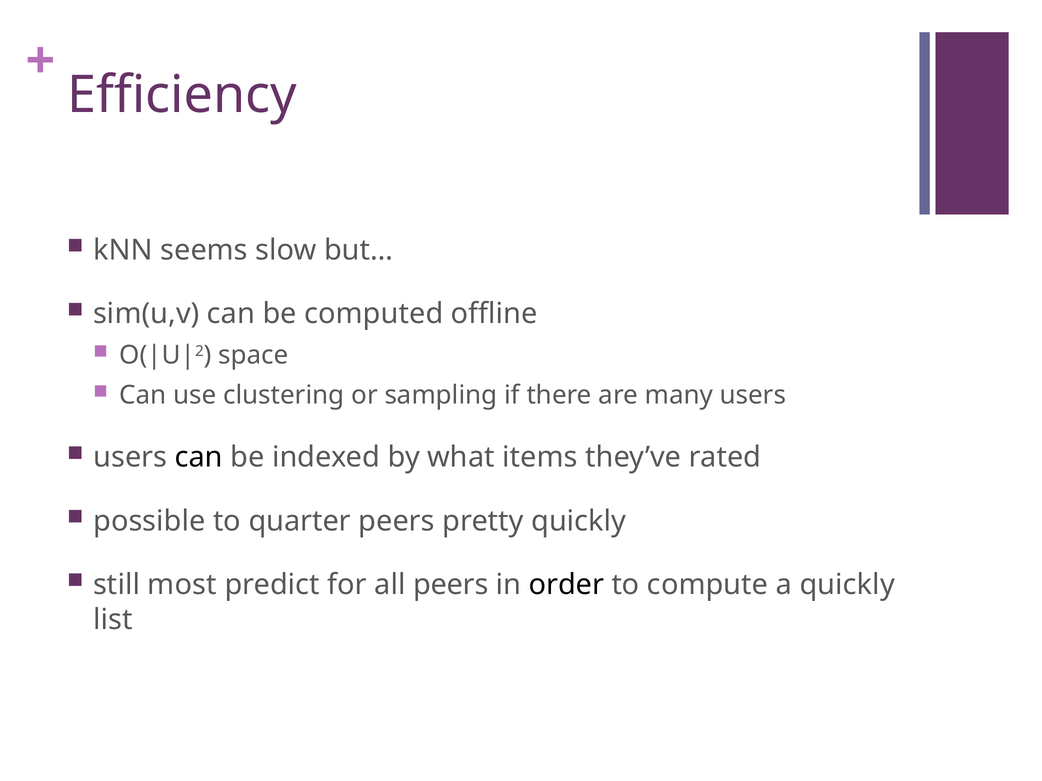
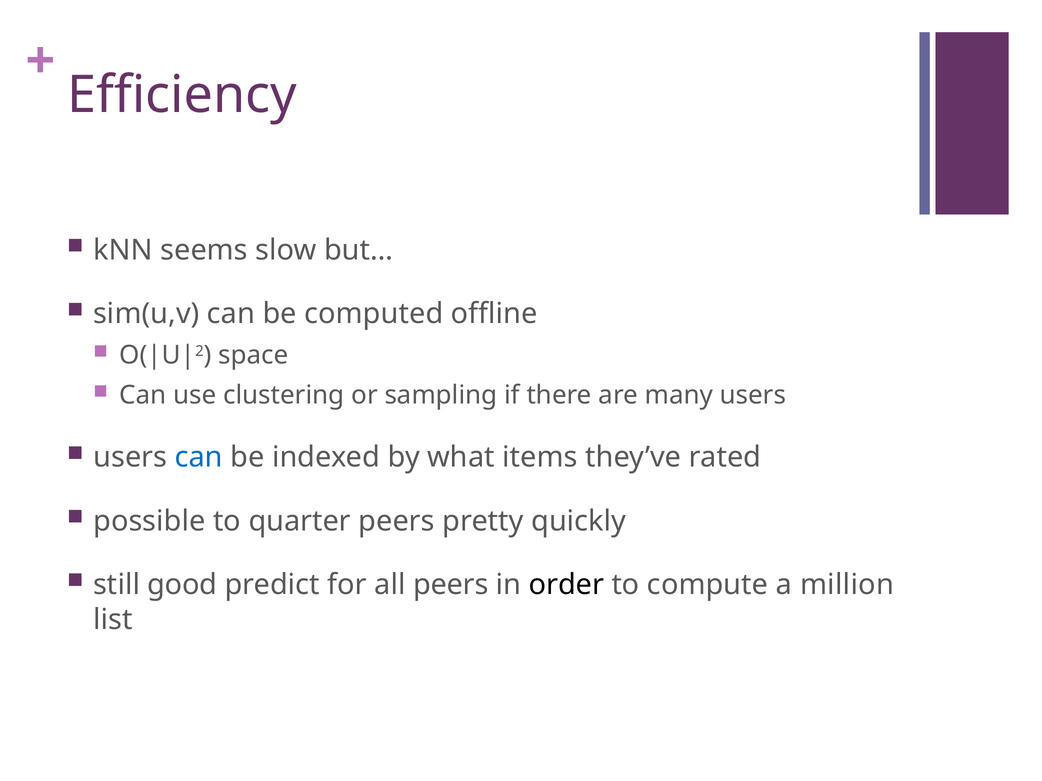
can at (199, 458) colour: black -> blue
most: most -> good
a quickly: quickly -> million
